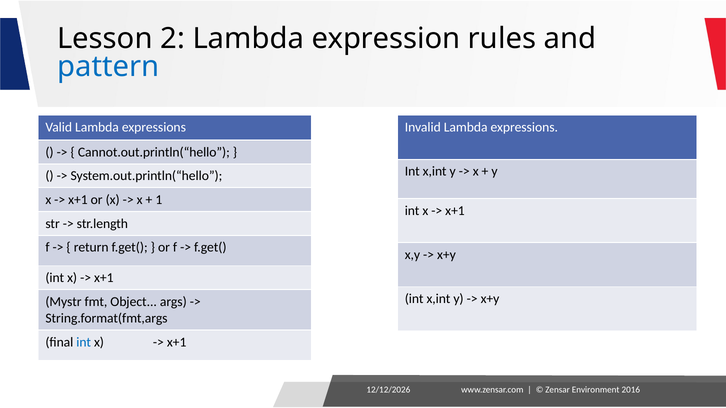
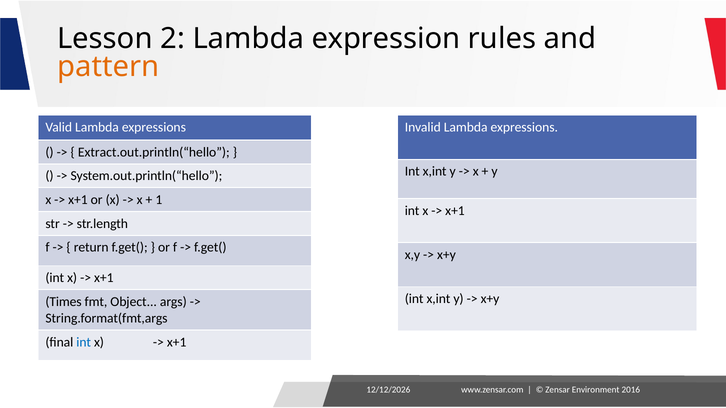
pattern colour: blue -> orange
Cannot.out.println(“hello: Cannot.out.println(“hello -> Extract.out.println(“hello
Mystr: Mystr -> Times
